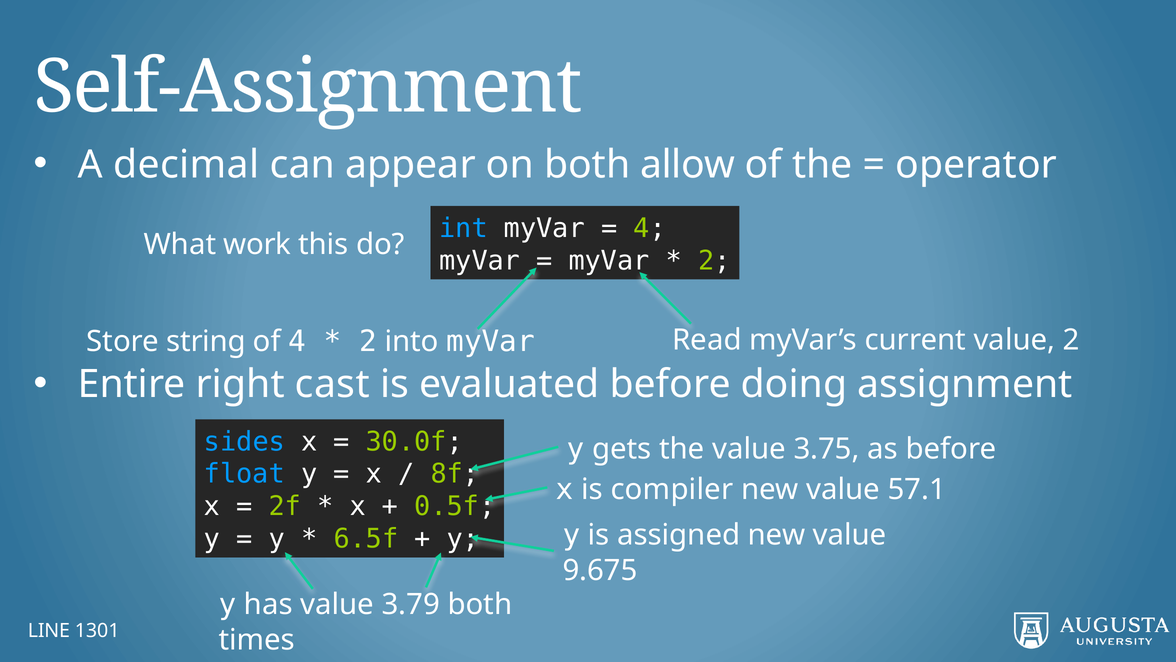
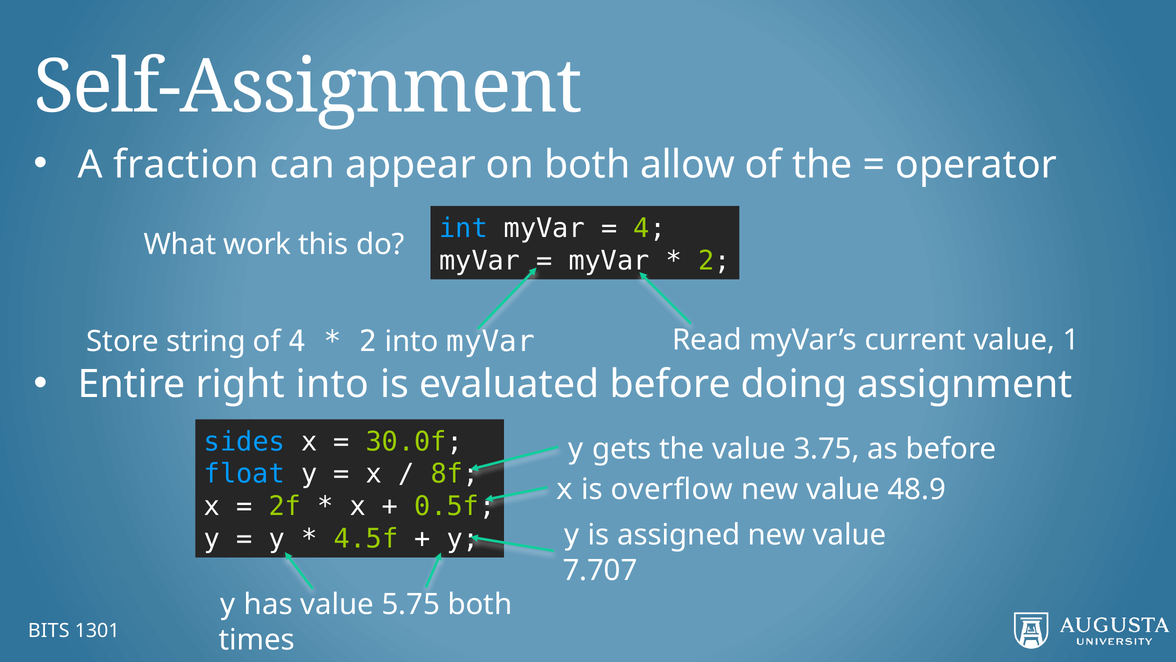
decimal: decimal -> fraction
value 2: 2 -> 1
right cast: cast -> into
compiler: compiler -> overflow
57.1: 57.1 -> 48.9
6.5f: 6.5f -> 4.5f
9.675: 9.675 -> 7.707
3.79: 3.79 -> 5.75
LINE: LINE -> BITS
